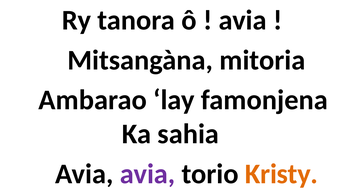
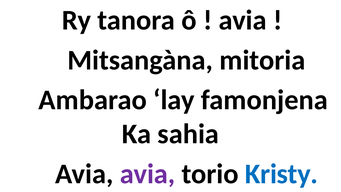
Kristy colour: orange -> blue
